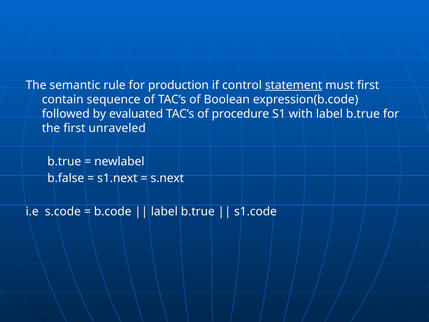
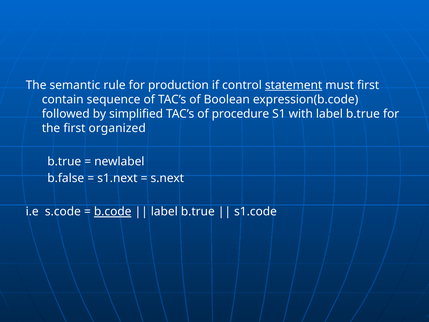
evaluated: evaluated -> simplified
unraveled: unraveled -> organized
b.code underline: none -> present
